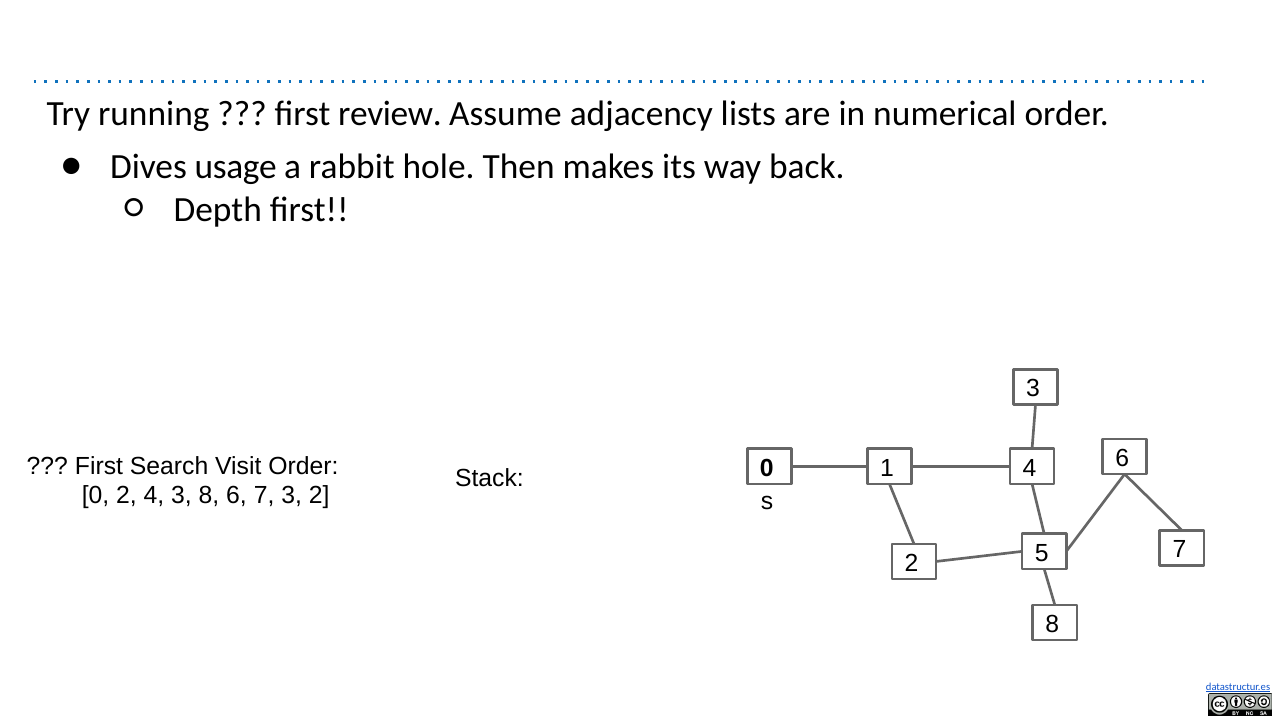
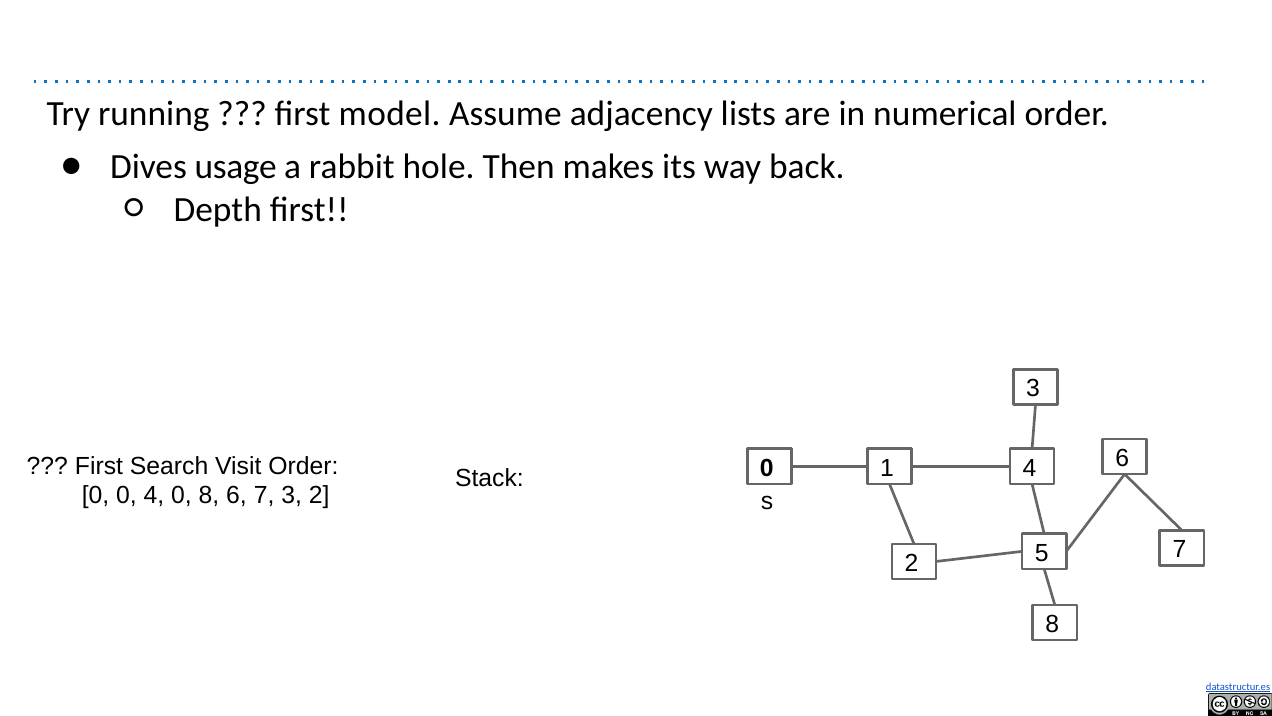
review: review -> model
0 2: 2 -> 0
4 3: 3 -> 0
